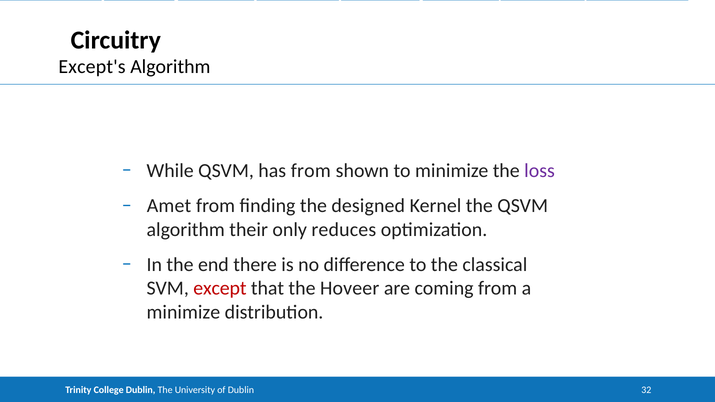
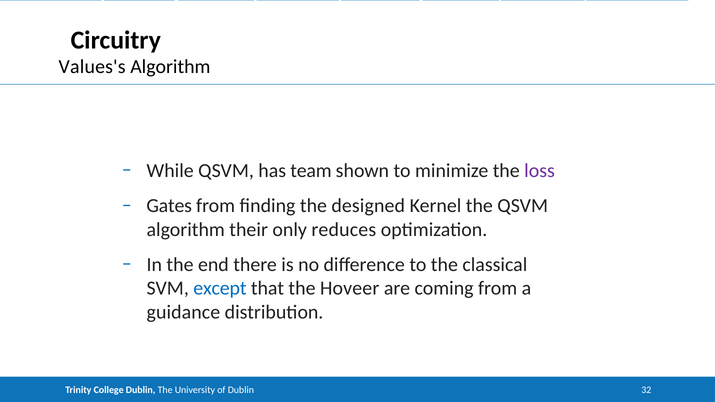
Except's: Except's -> Values's
has from: from -> team
Amet: Amet -> Gates
except colour: red -> blue
minimize at (183, 312): minimize -> guidance
